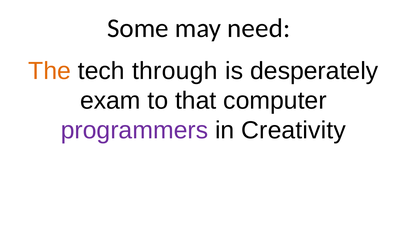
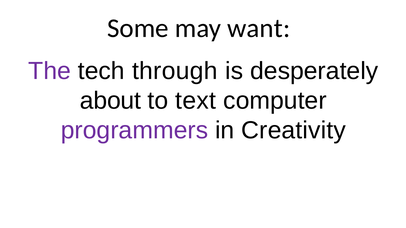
need: need -> want
The colour: orange -> purple
exam: exam -> about
that: that -> text
